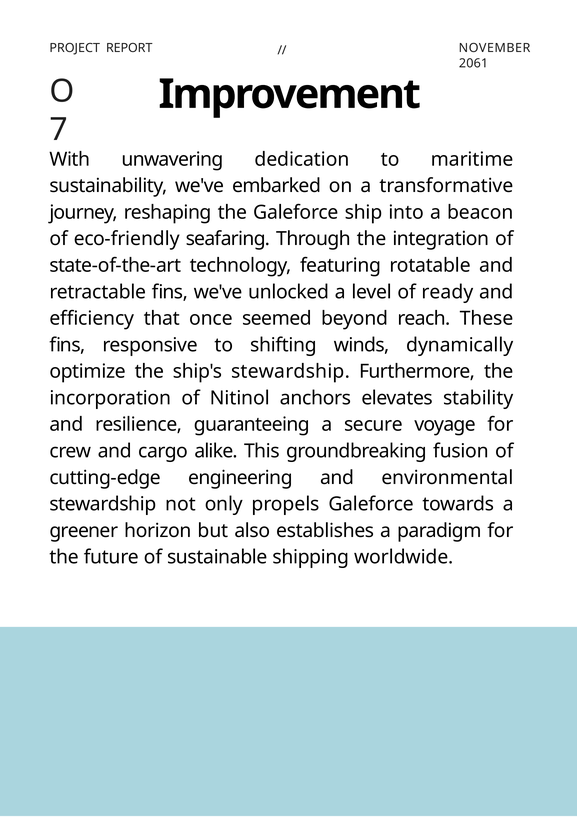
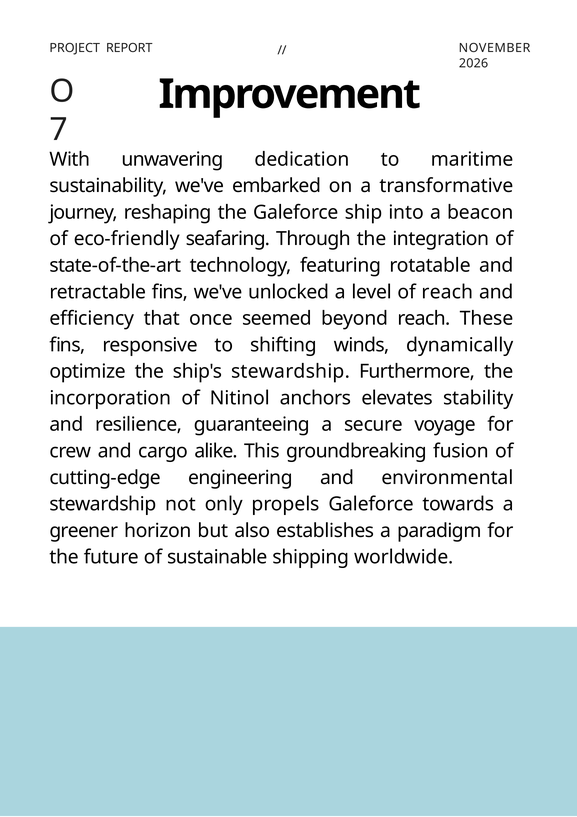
2061: 2061 -> 2026
of ready: ready -> reach
